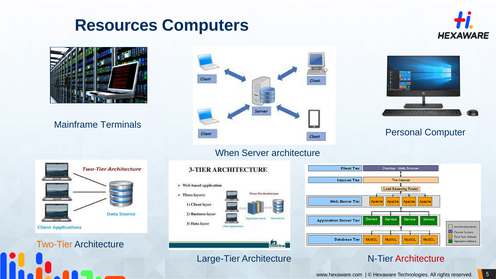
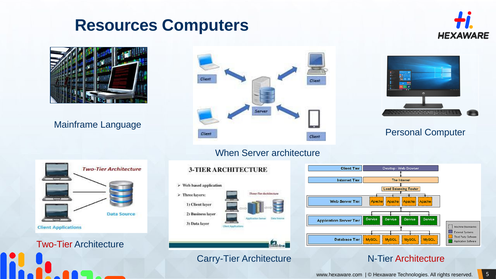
Terminals: Terminals -> Language
Two-Tier colour: orange -> red
Large-Tier: Large-Tier -> Carry-Tier
